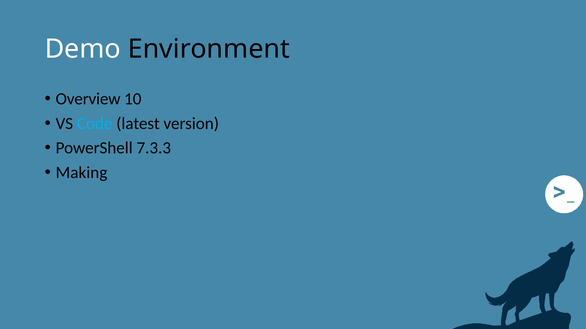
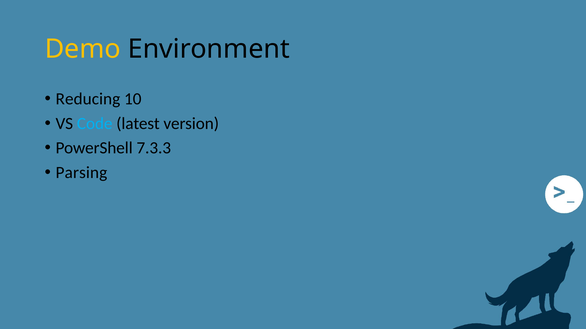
Demo colour: white -> yellow
Overview: Overview -> Reducing
Making: Making -> Parsing
